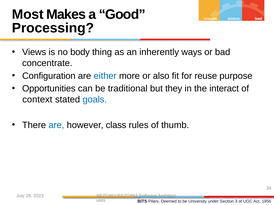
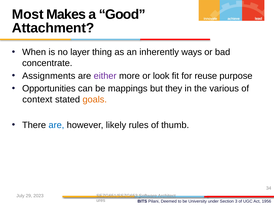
Processing: Processing -> Attachment
Views: Views -> When
body: body -> layer
Configuration: Configuration -> Assignments
either colour: blue -> purple
also: also -> look
traditional: traditional -> mappings
interact: interact -> various
goals colour: blue -> orange
class: class -> likely
